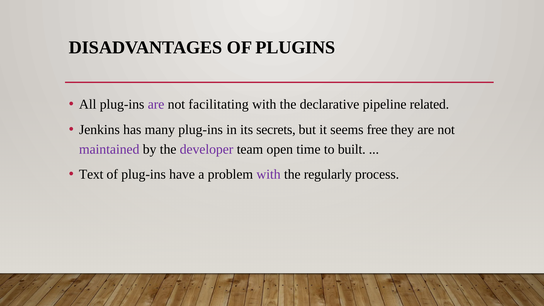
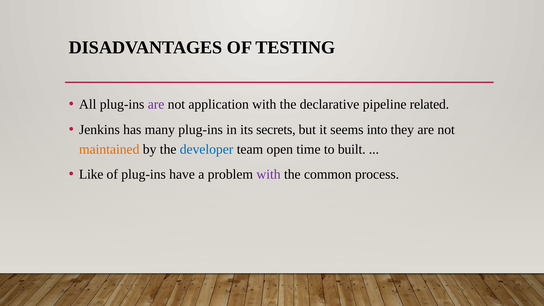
PLUGINS: PLUGINS -> TESTING
facilitating: facilitating -> application
free: free -> into
maintained colour: purple -> orange
developer colour: purple -> blue
Text: Text -> Like
regularly: regularly -> common
